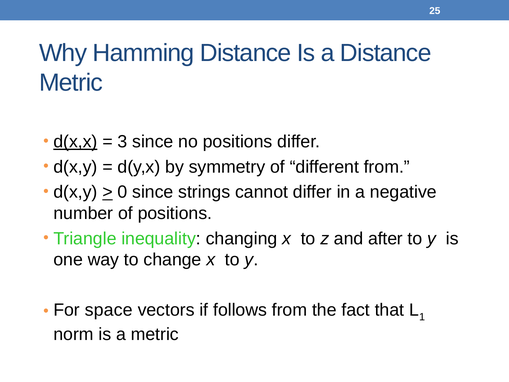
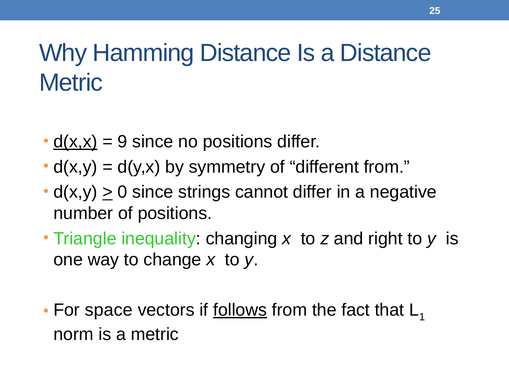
3: 3 -> 9
after: after -> right
follows underline: none -> present
